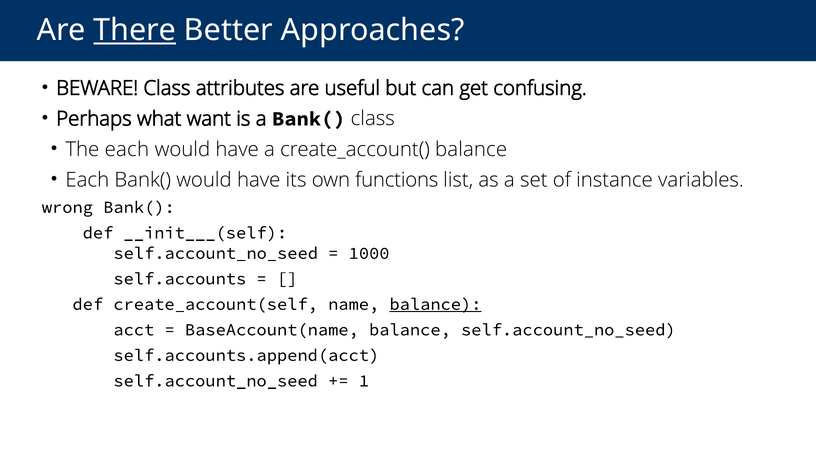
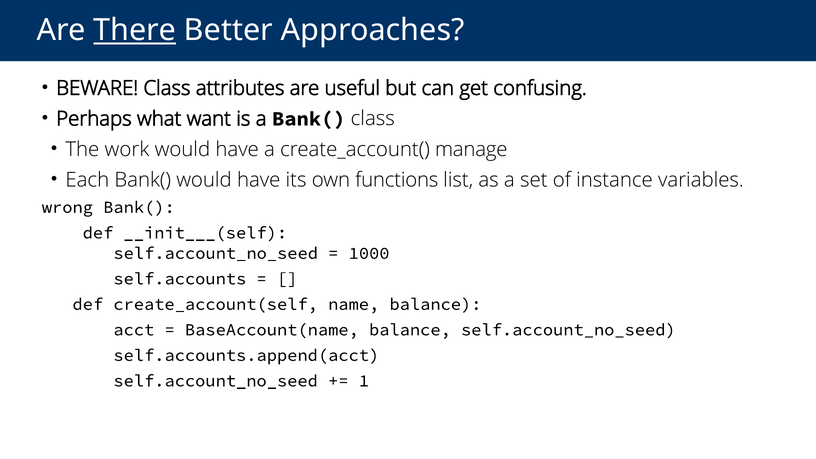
The each: each -> work
create_account( balance: balance -> manage
balance at (435, 304) underline: present -> none
